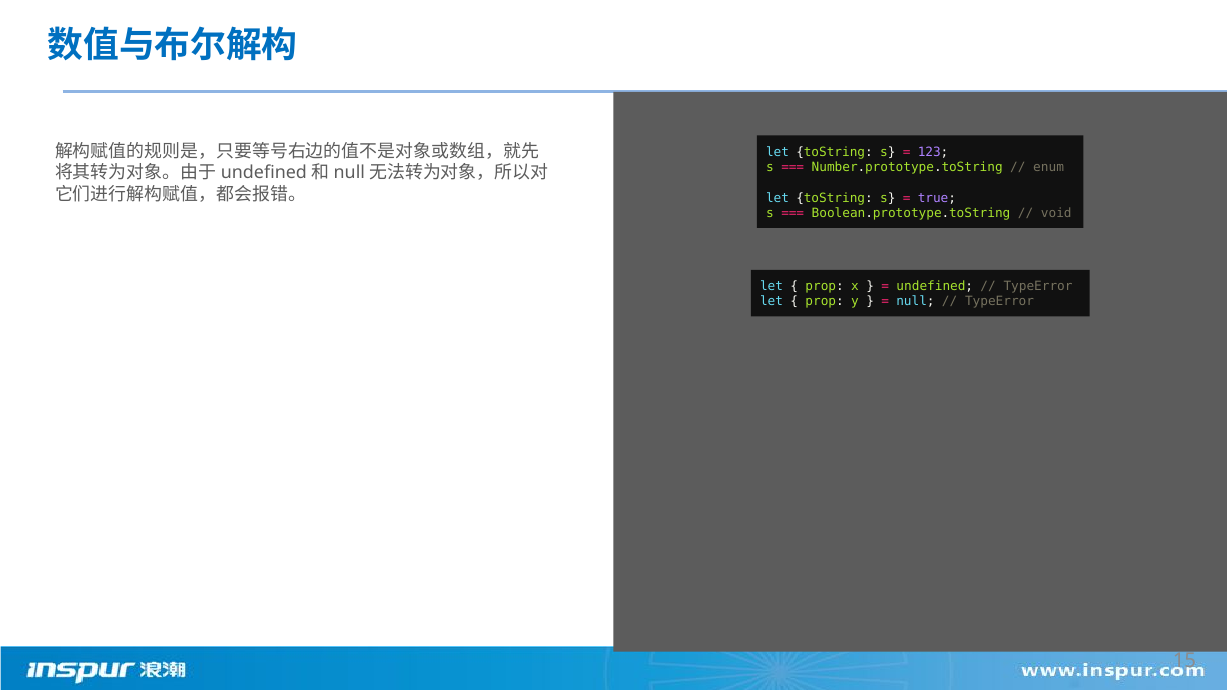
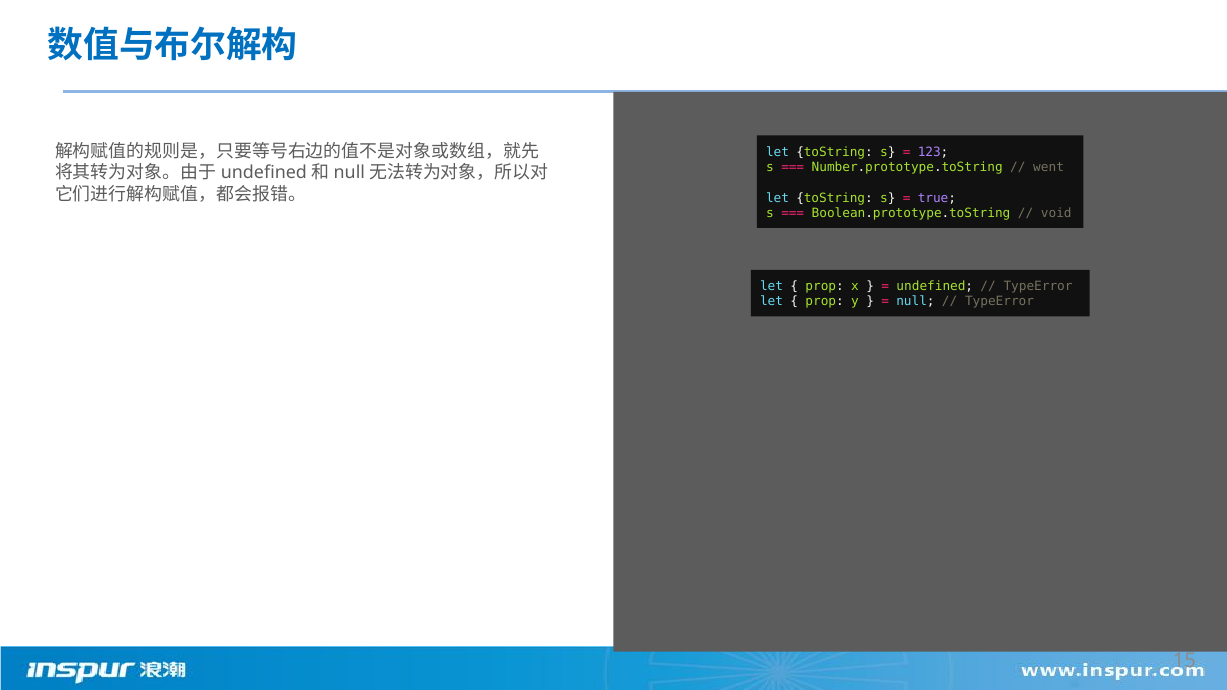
enum: enum -> went
